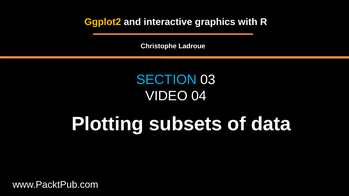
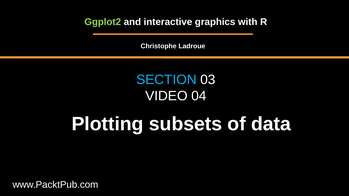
Ggplot2 colour: yellow -> light green
